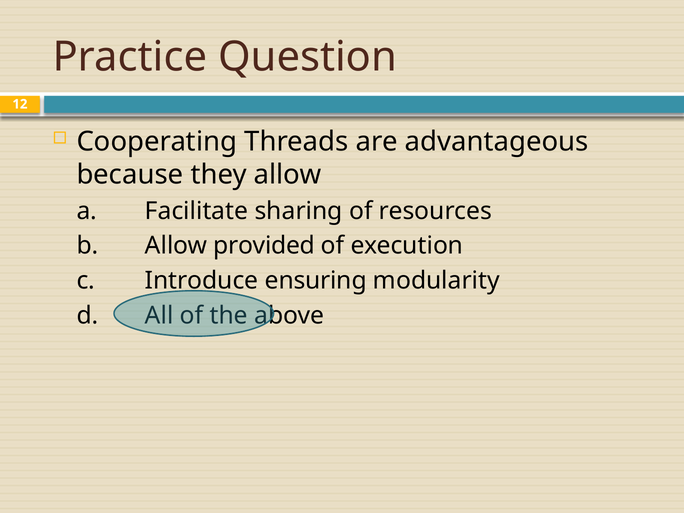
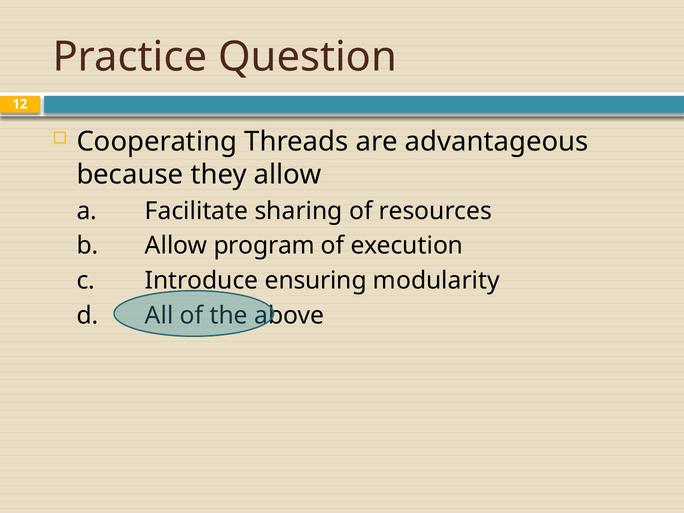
provided: provided -> program
